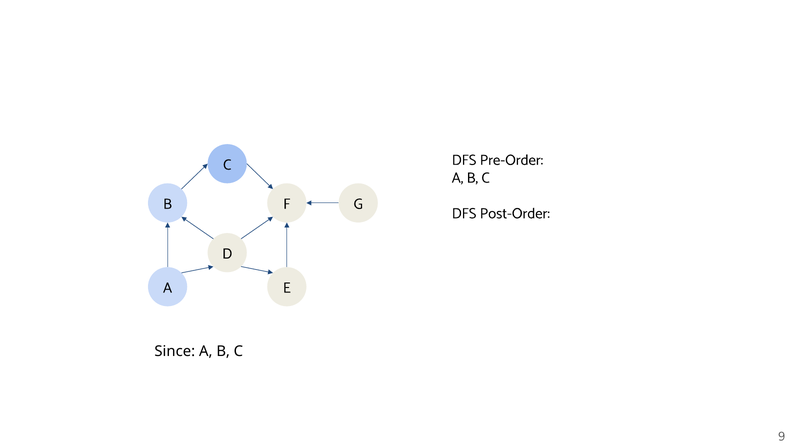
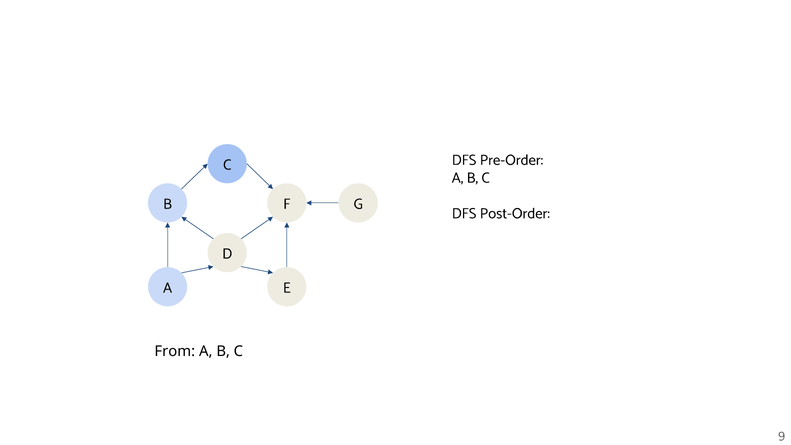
Since: Since -> From
